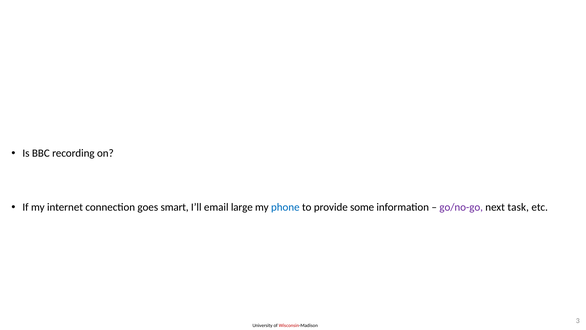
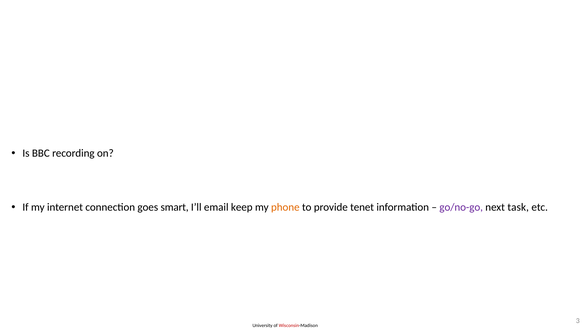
large: large -> keep
phone colour: blue -> orange
some: some -> tenet
